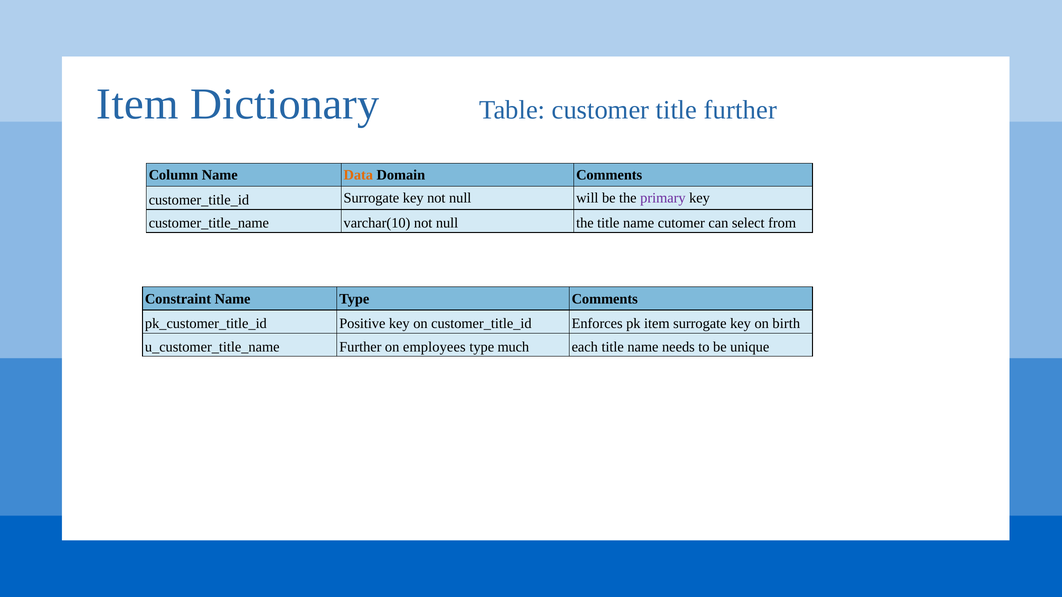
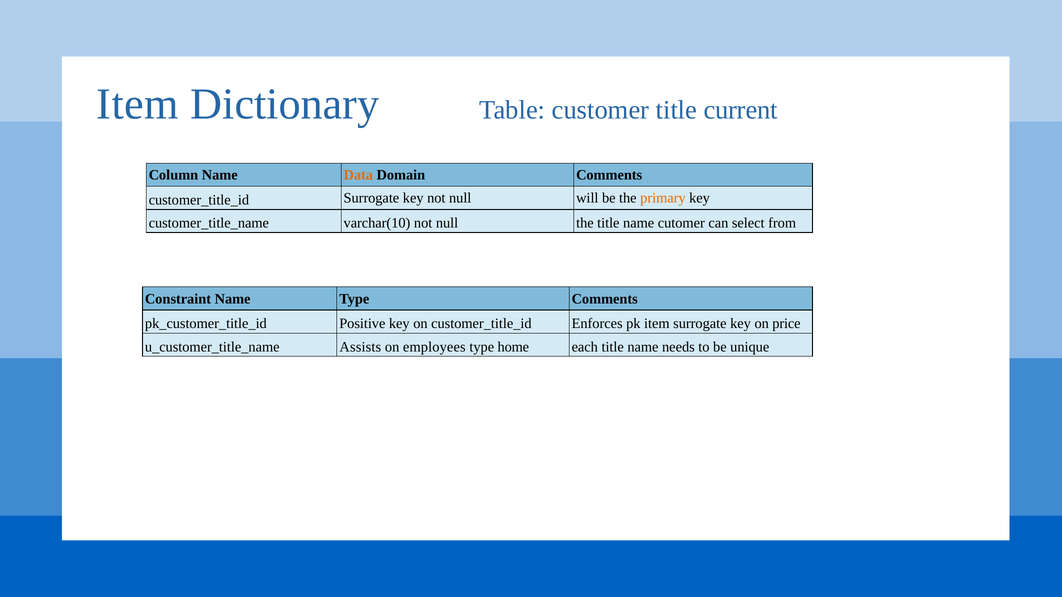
title further: further -> current
primary colour: purple -> orange
birth: birth -> price
Further at (360, 347): Further -> Assists
much: much -> home
